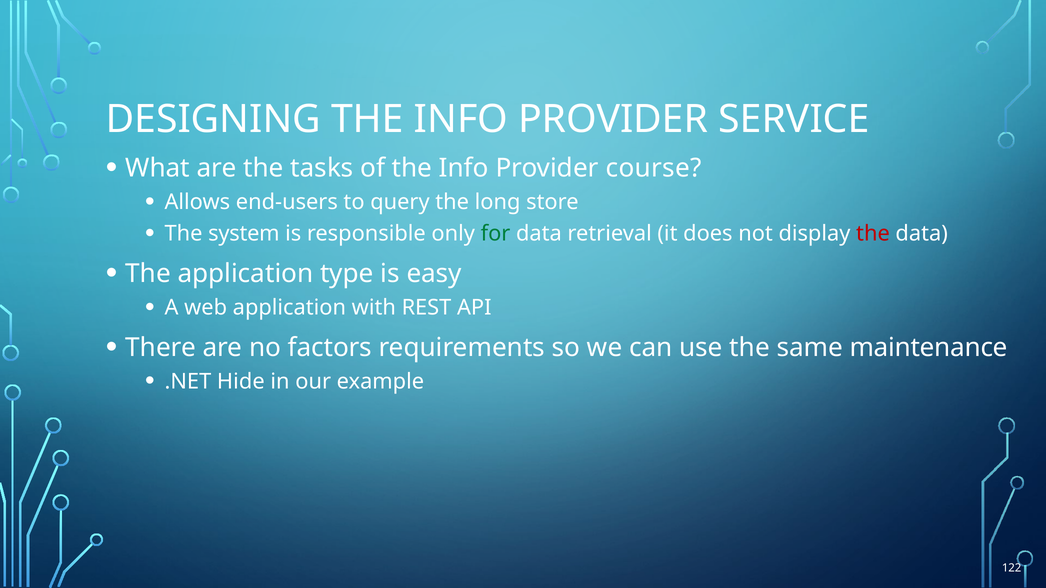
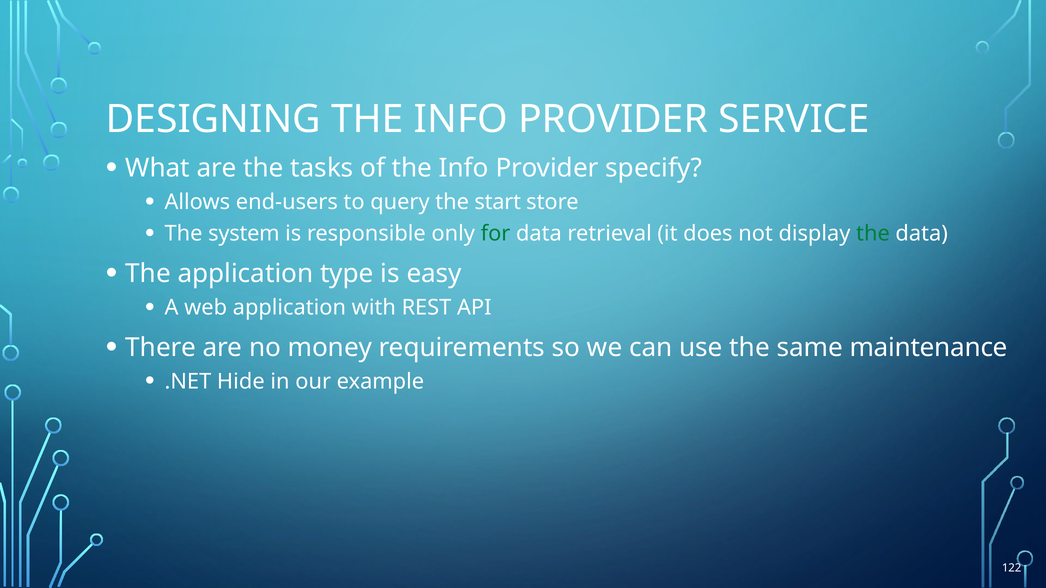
course: course -> specify
long: long -> start
the at (873, 234) colour: red -> green
factors: factors -> money
